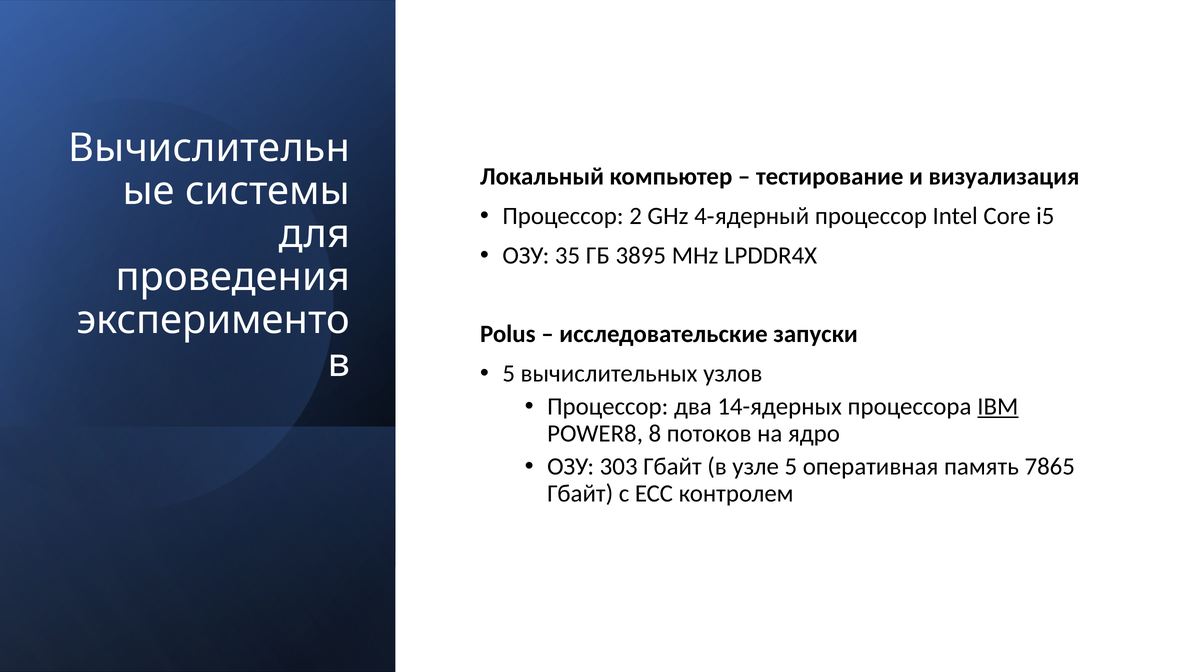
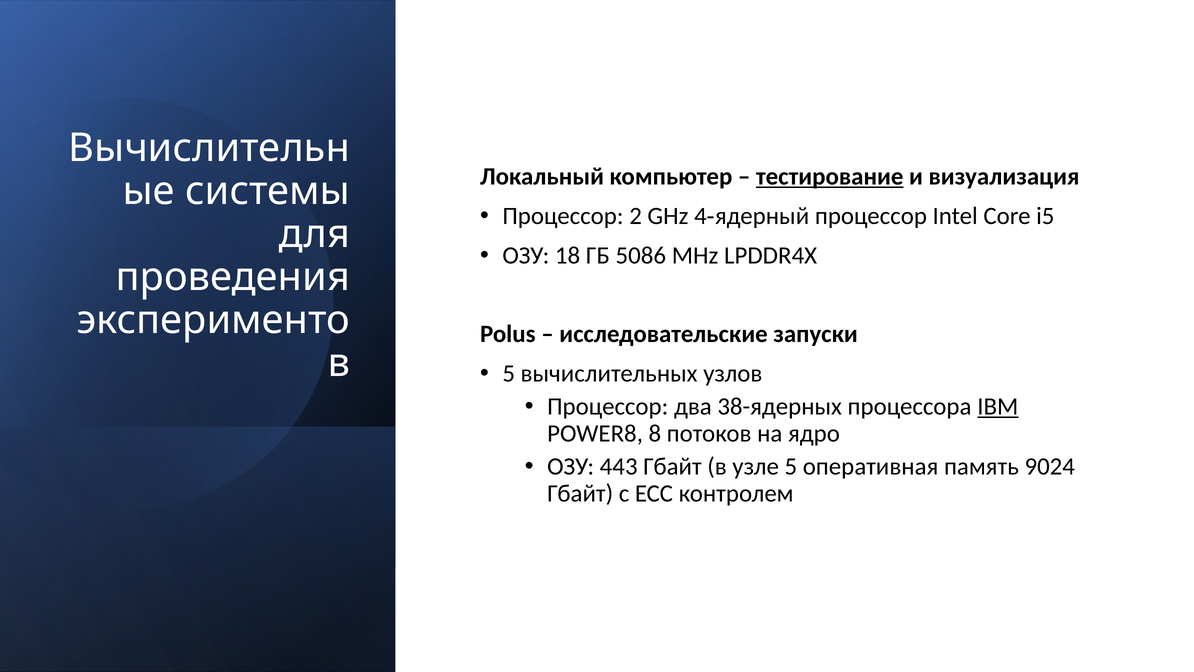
тестирование underline: none -> present
35: 35 -> 18
3895: 3895 -> 5086
14-ядерных: 14-ядерных -> 38-ядерных
303: 303 -> 443
7865: 7865 -> 9024
